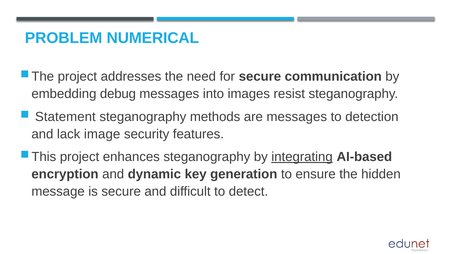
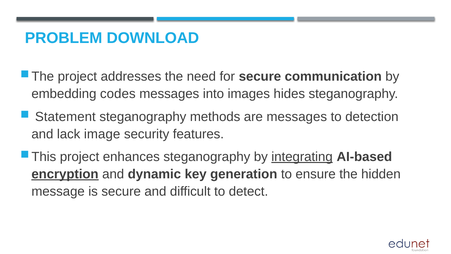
NUMERICAL: NUMERICAL -> DOWNLOAD
debug: debug -> codes
resist: resist -> hides
encryption underline: none -> present
